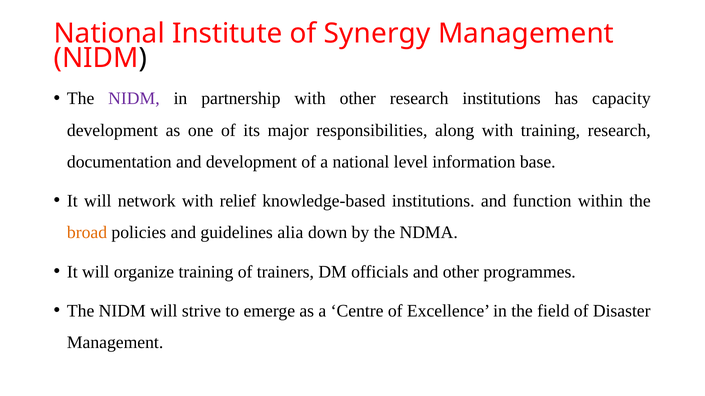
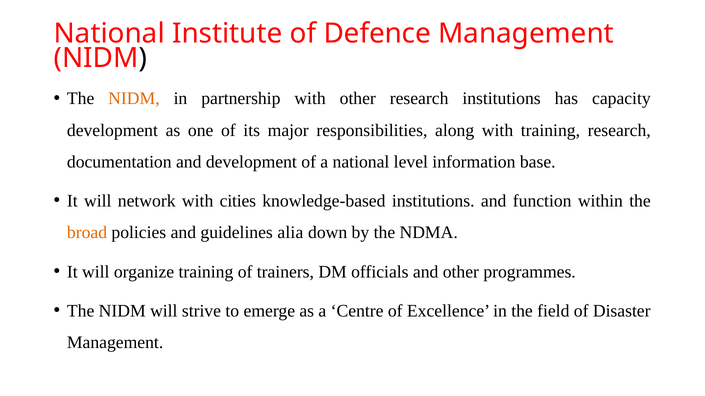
Synergy: Synergy -> Defence
NIDM at (134, 99) colour: purple -> orange
relief: relief -> cities
